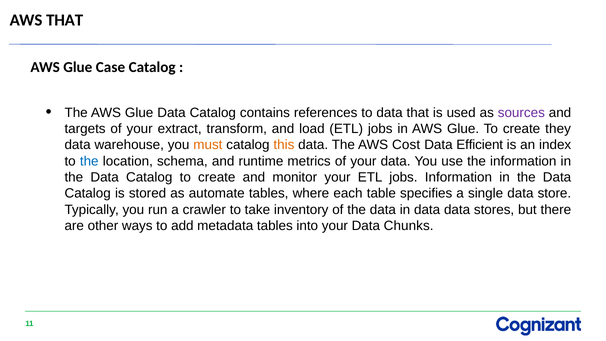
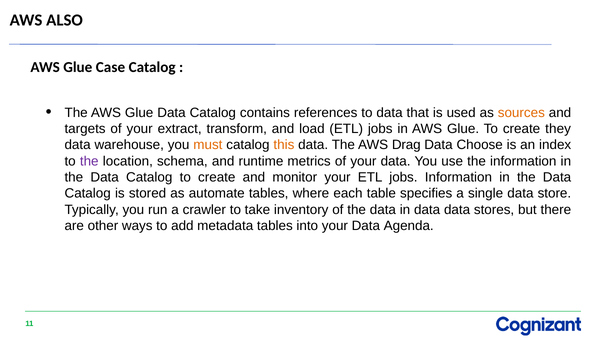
AWS THAT: THAT -> ALSO
sources colour: purple -> orange
Cost: Cost -> Drag
Efficient: Efficient -> Choose
the at (89, 161) colour: blue -> purple
Chunks: Chunks -> Agenda
